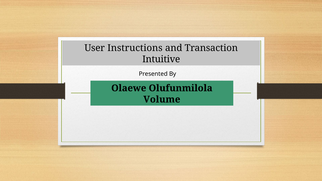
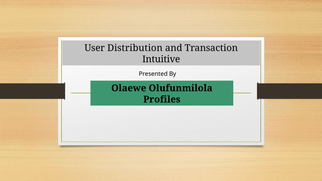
Instructions: Instructions -> Distribution
Volume: Volume -> Profiles
